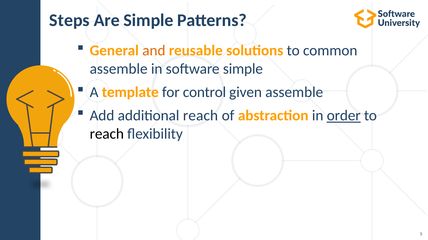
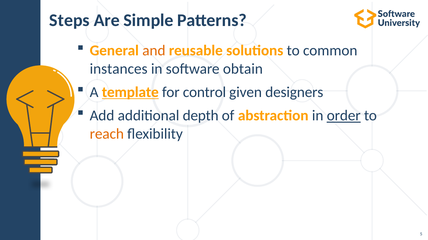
assemble at (119, 69): assemble -> instances
software simple: simple -> obtain
template underline: none -> present
given assemble: assemble -> designers
additional reach: reach -> depth
reach at (107, 134) colour: black -> orange
